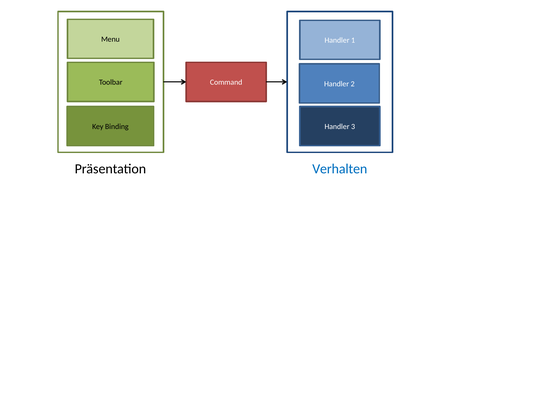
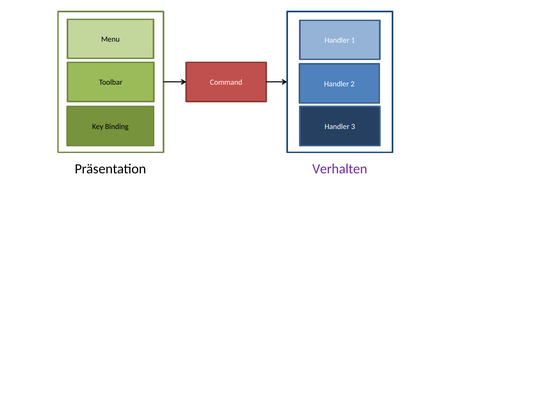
Verhalten colour: blue -> purple
